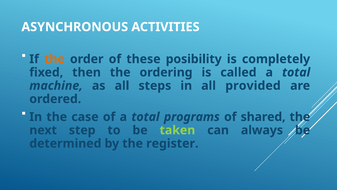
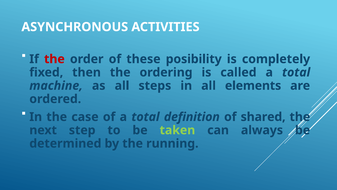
the at (54, 59) colour: orange -> red
provided: provided -> elements
programs: programs -> definition
register: register -> running
